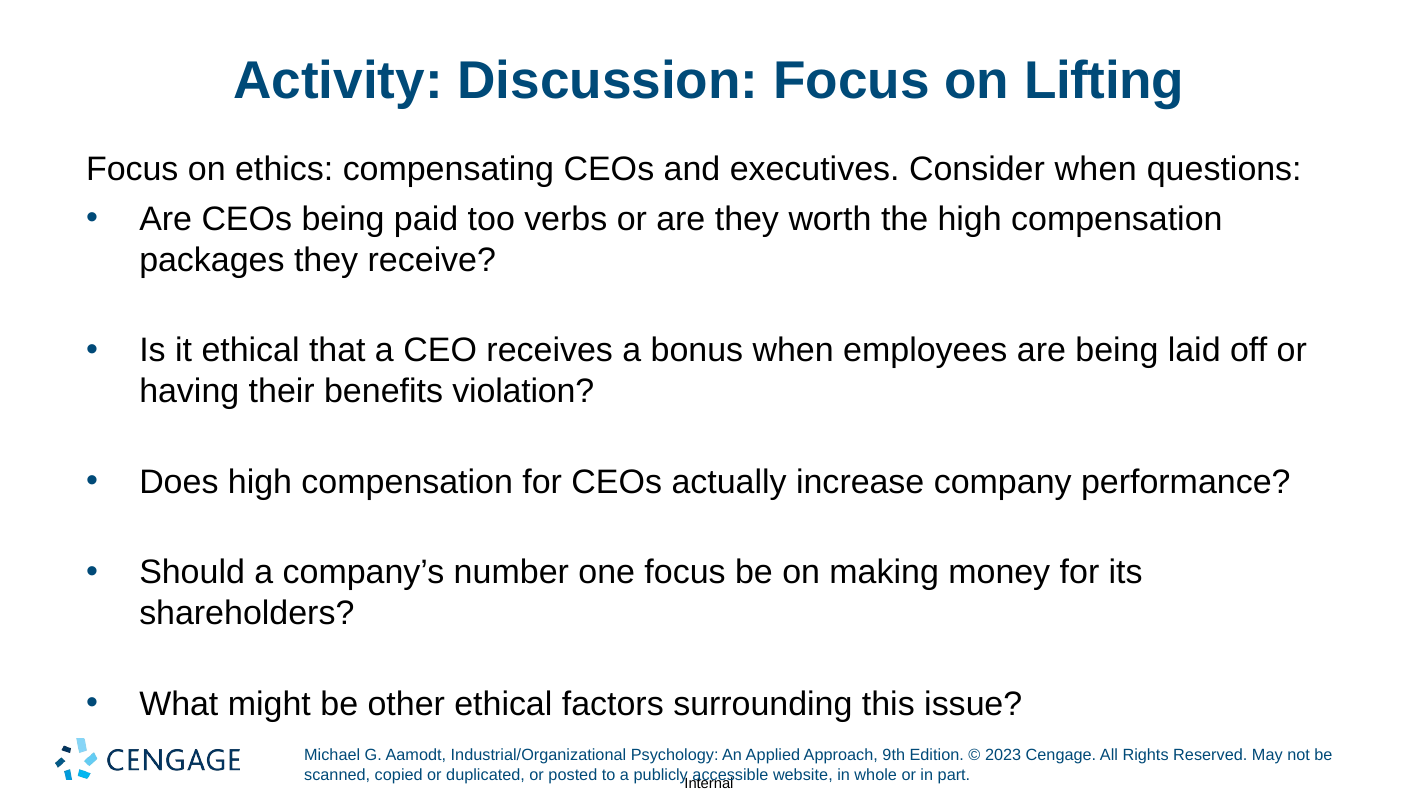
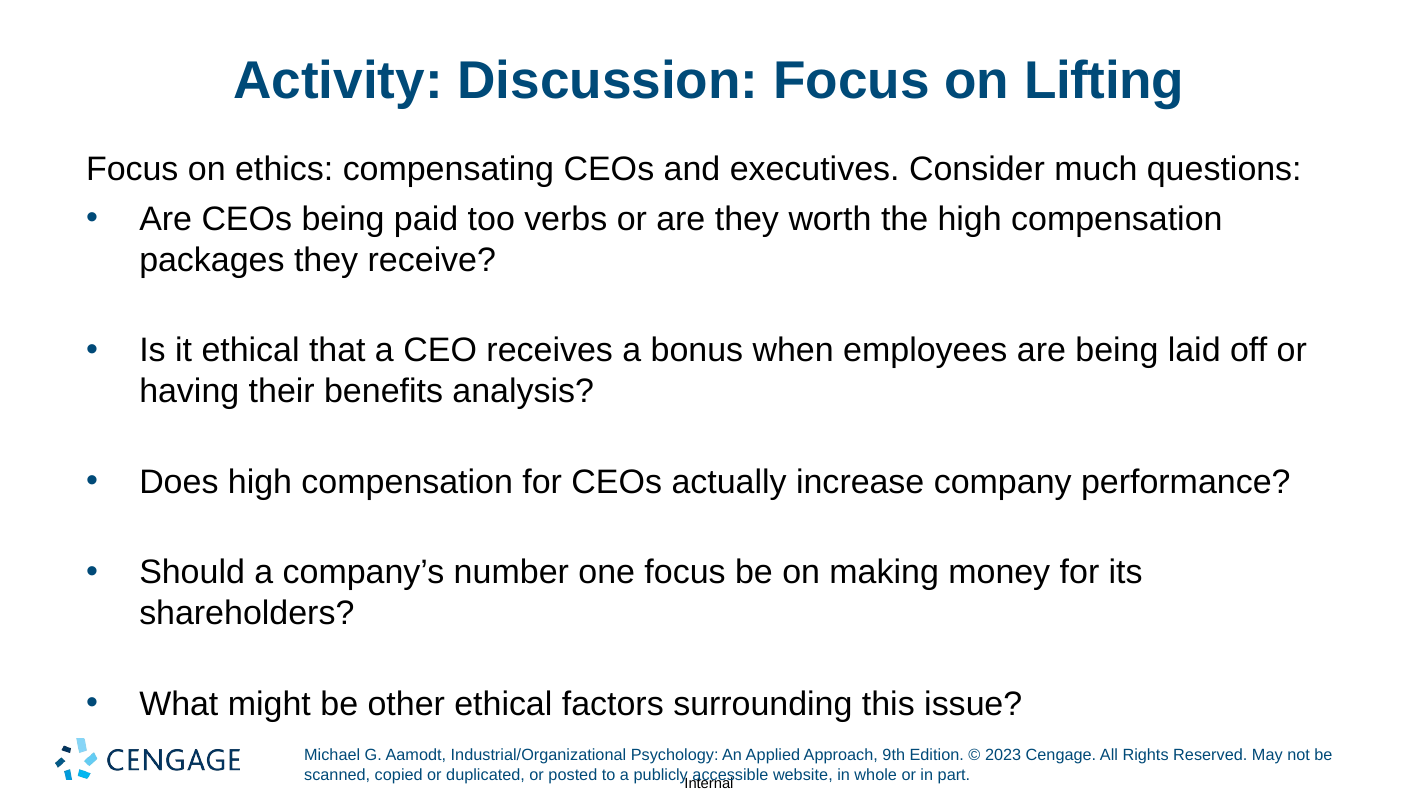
Consider when: when -> much
violation: violation -> analysis
